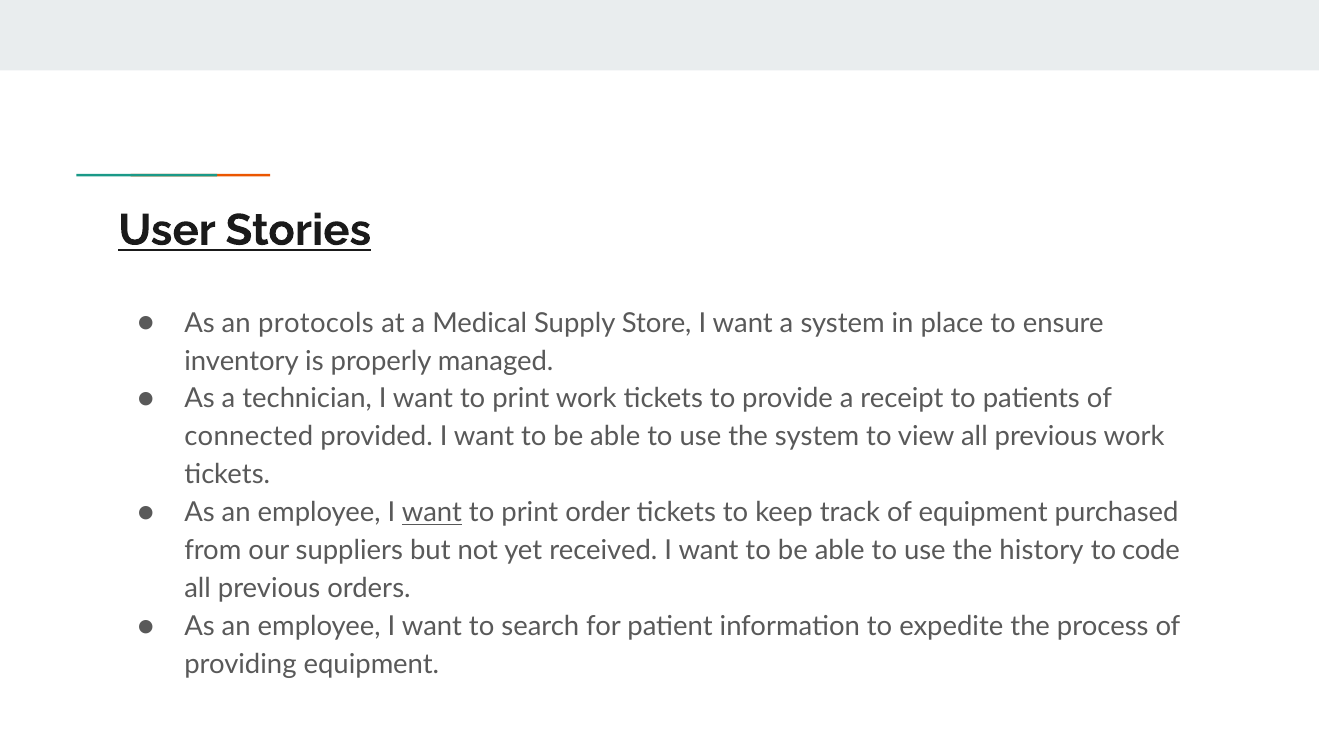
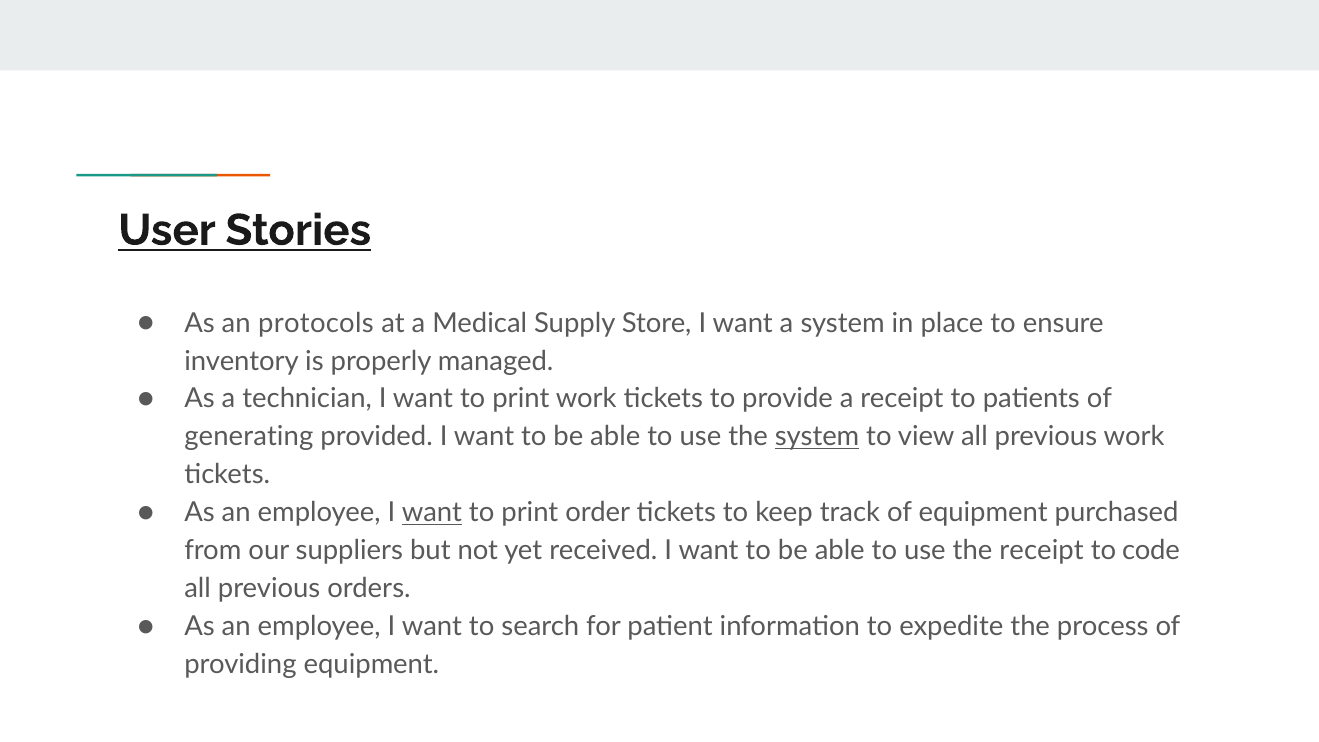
connected: connected -> generating
system at (817, 437) underline: none -> present
the history: history -> receipt
